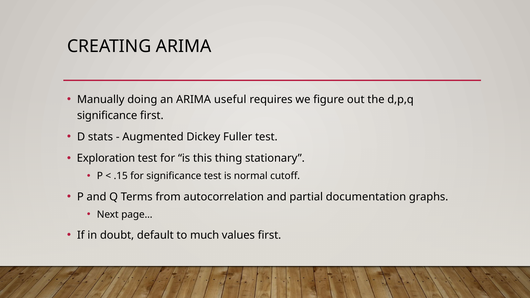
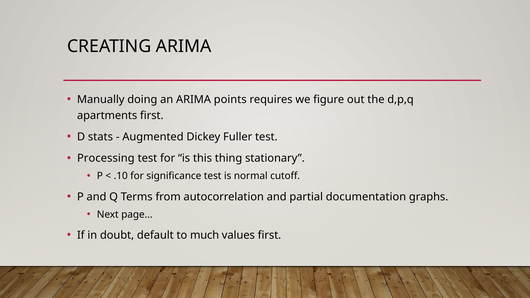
useful: useful -> points
significance at (107, 116): significance -> apartments
Exploration: Exploration -> Processing
.15: .15 -> .10
